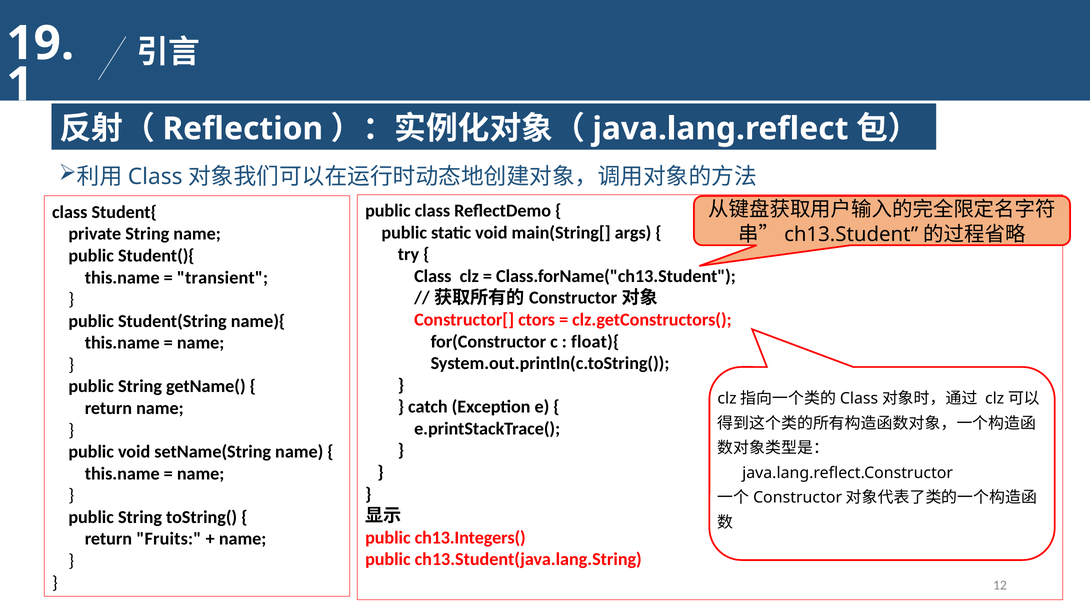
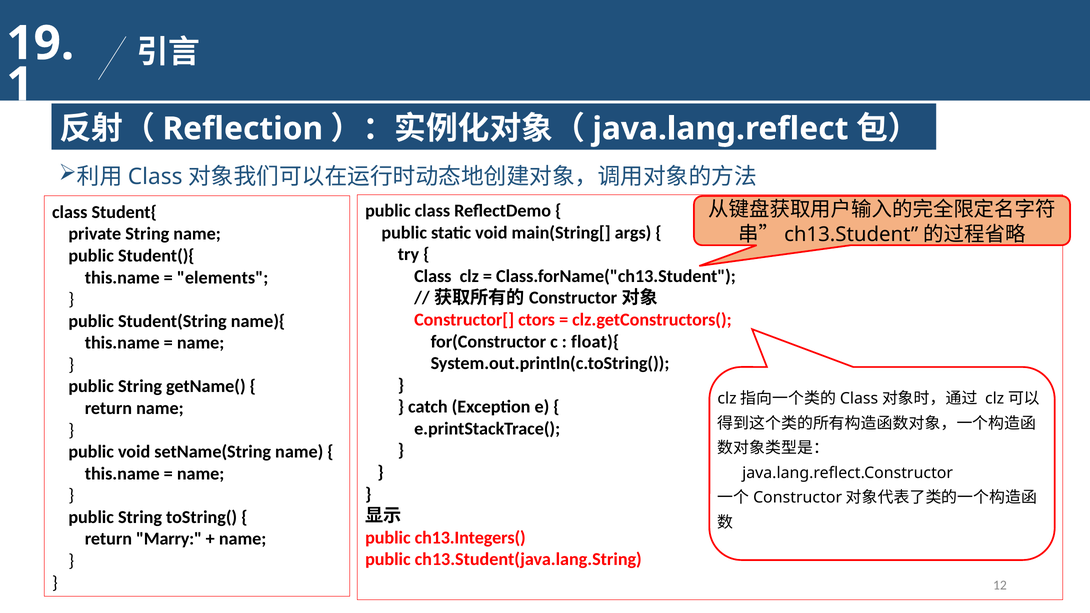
transient: transient -> elements
Fruits: Fruits -> Marry
